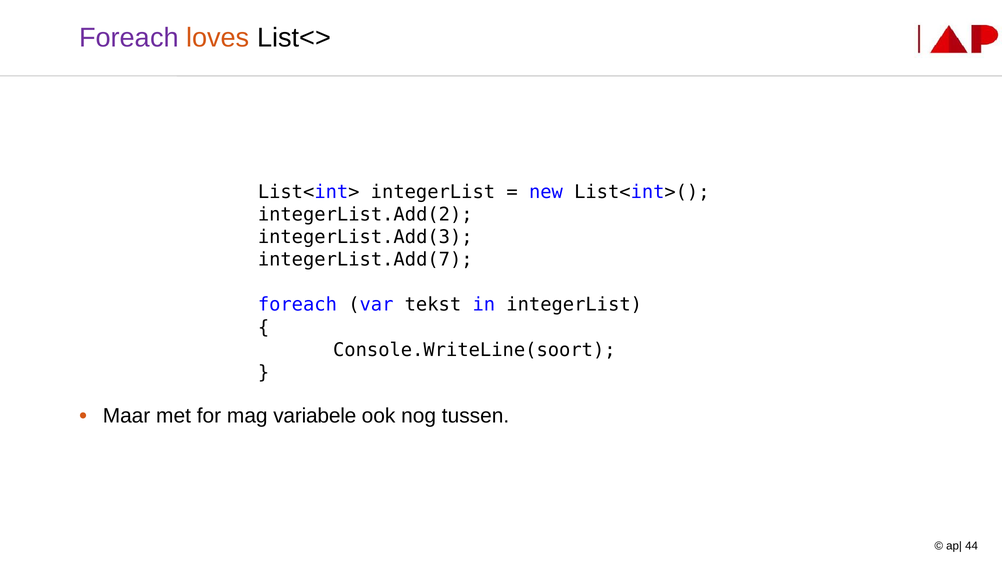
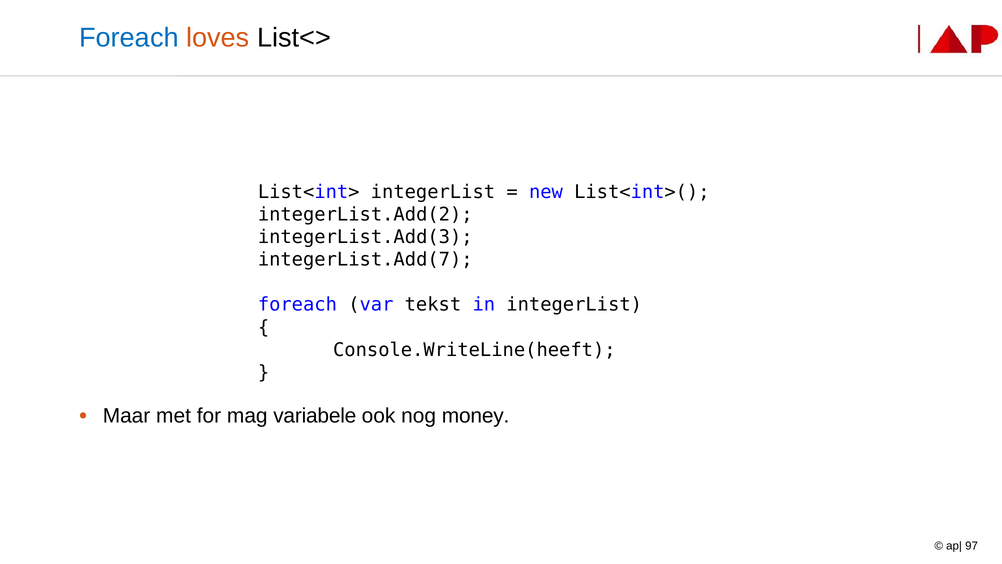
Foreach at (129, 38) colour: purple -> blue
Console.WriteLine(soort: Console.WriteLine(soort -> Console.WriteLine(heeft
tussen: tussen -> money
44: 44 -> 97
